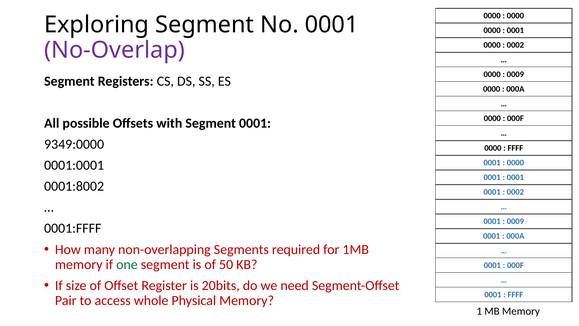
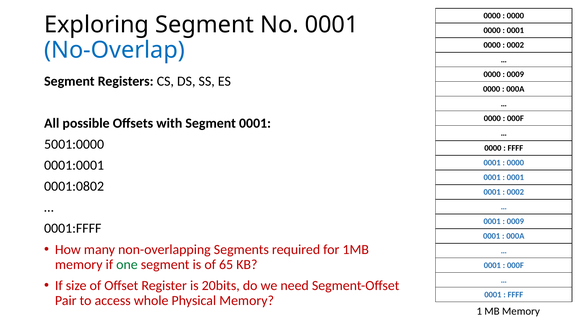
No-Overlap colour: purple -> blue
9349:0000: 9349:0000 -> 5001:0000
0001:8002: 0001:8002 -> 0001:0802
50: 50 -> 65
